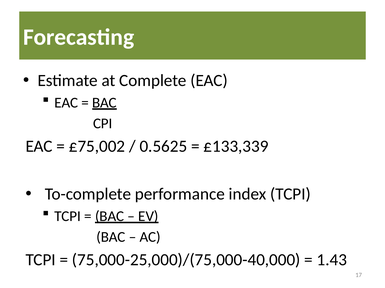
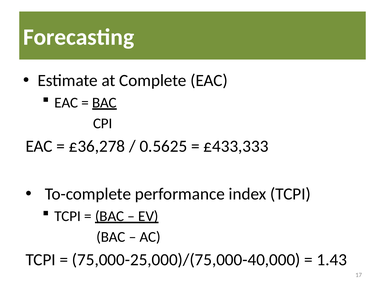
£75,002: £75,002 -> £36,278
£133,339: £133,339 -> £433,333
